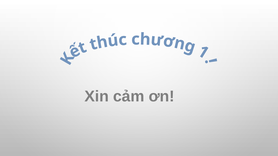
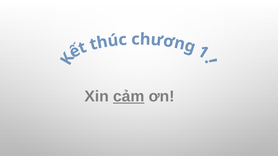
cảm underline: none -> present
